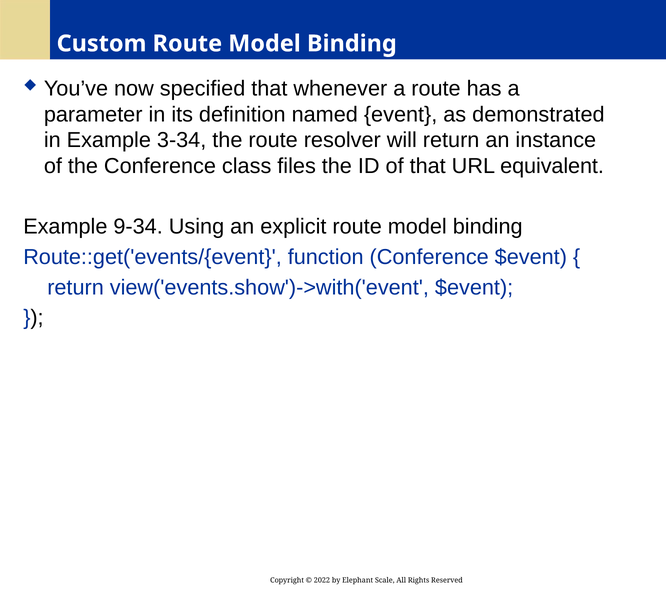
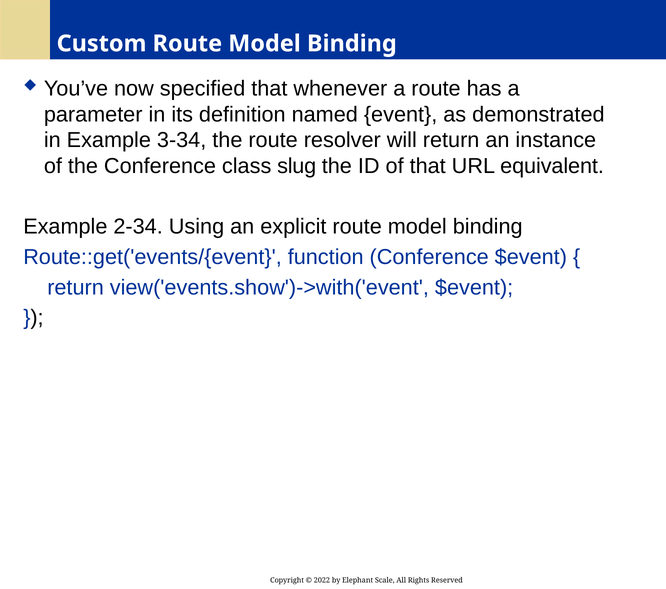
files: files -> slug
9-34: 9-34 -> 2-34
